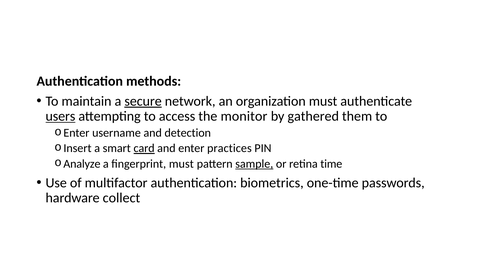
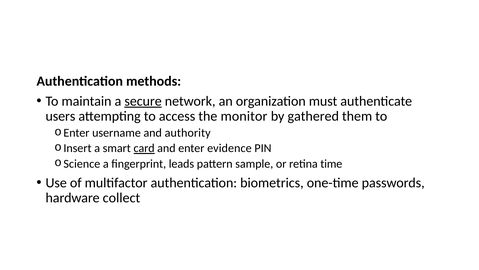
users underline: present -> none
detection: detection -> authority
practices: practices -> evidence
Analyze: Analyze -> Science
fingerprint must: must -> leads
sample underline: present -> none
